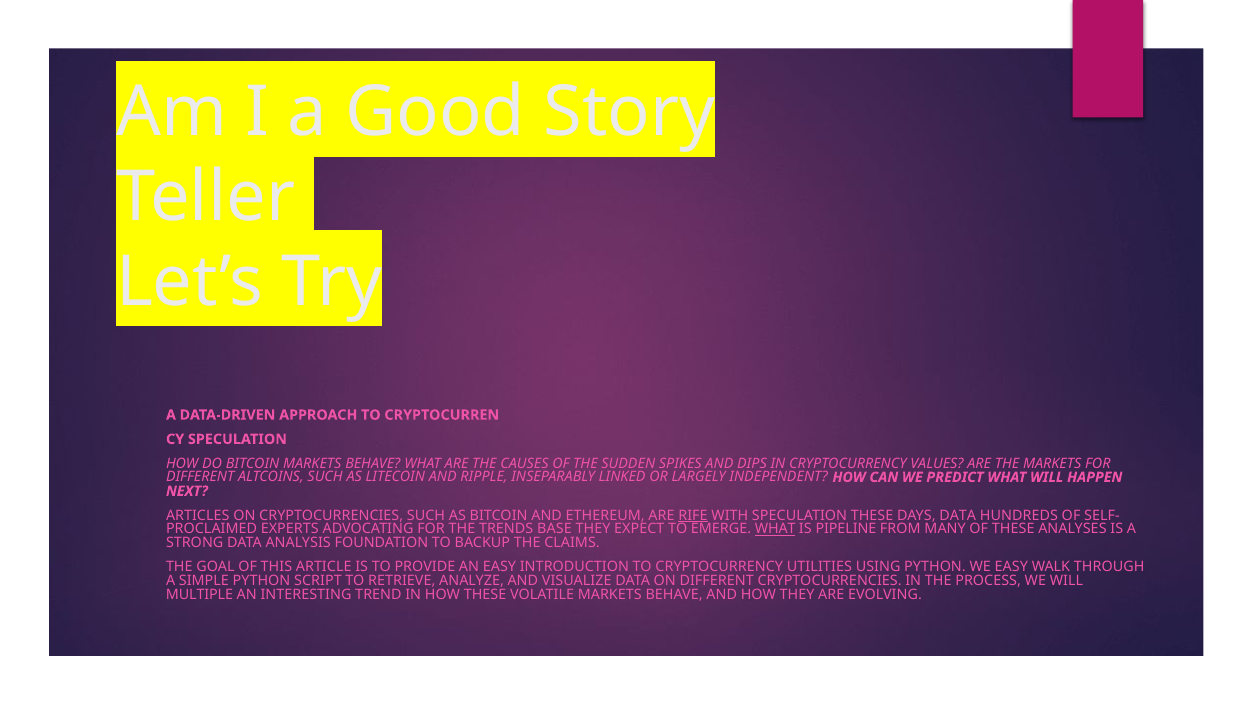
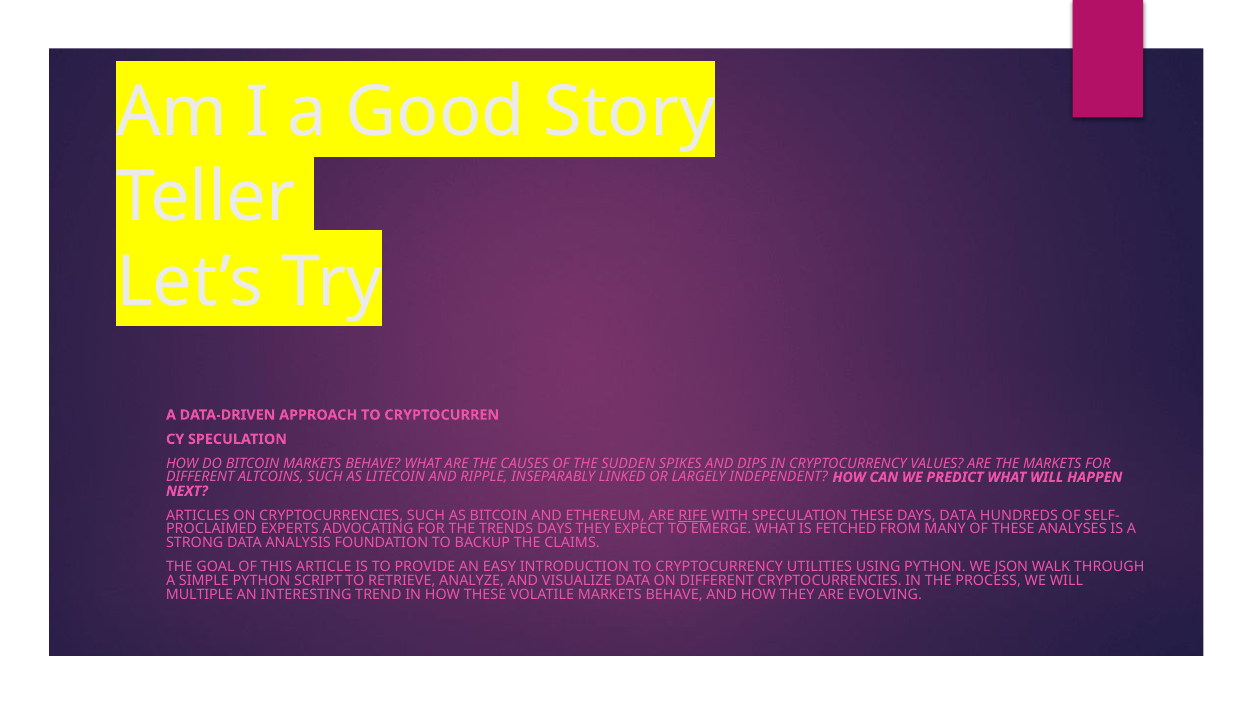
TRENDS BASE: BASE -> DAYS
WHAT at (775, 529) underline: present -> none
PIPELINE: PIPELINE -> FETCHED
WE EASY: EASY -> JSON
